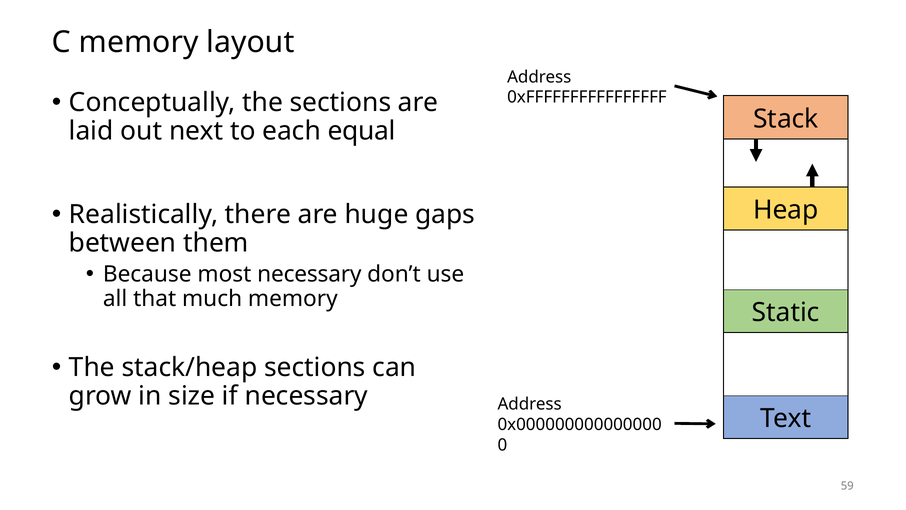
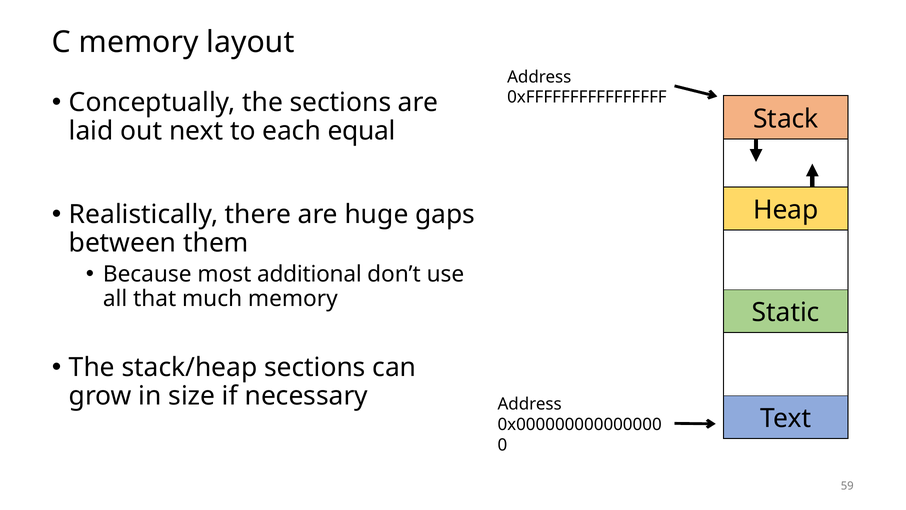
most necessary: necessary -> additional
